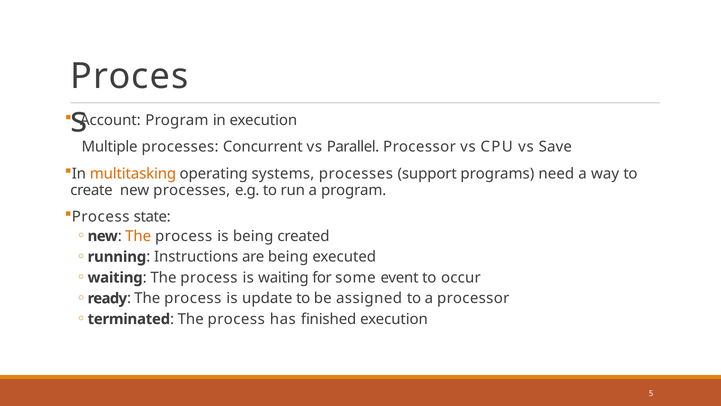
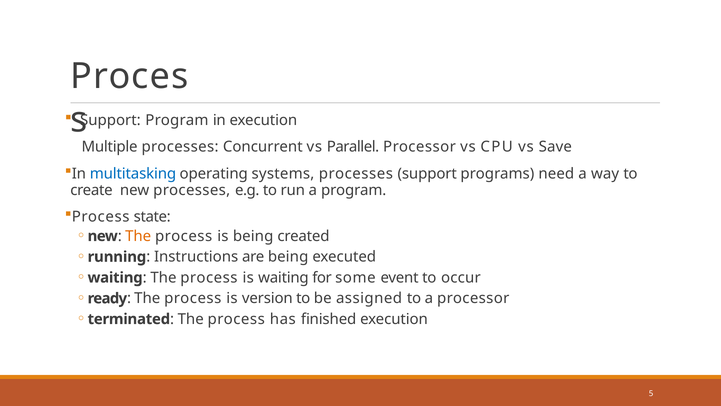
Account at (110, 120): Account -> Support
multitasking colour: orange -> blue
update: update -> version
